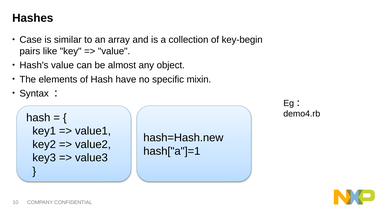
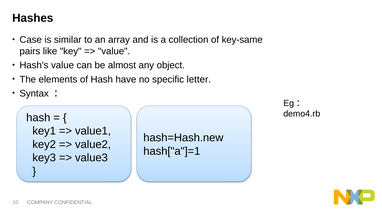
key-begin: key-begin -> key-same
mixin: mixin -> letter
